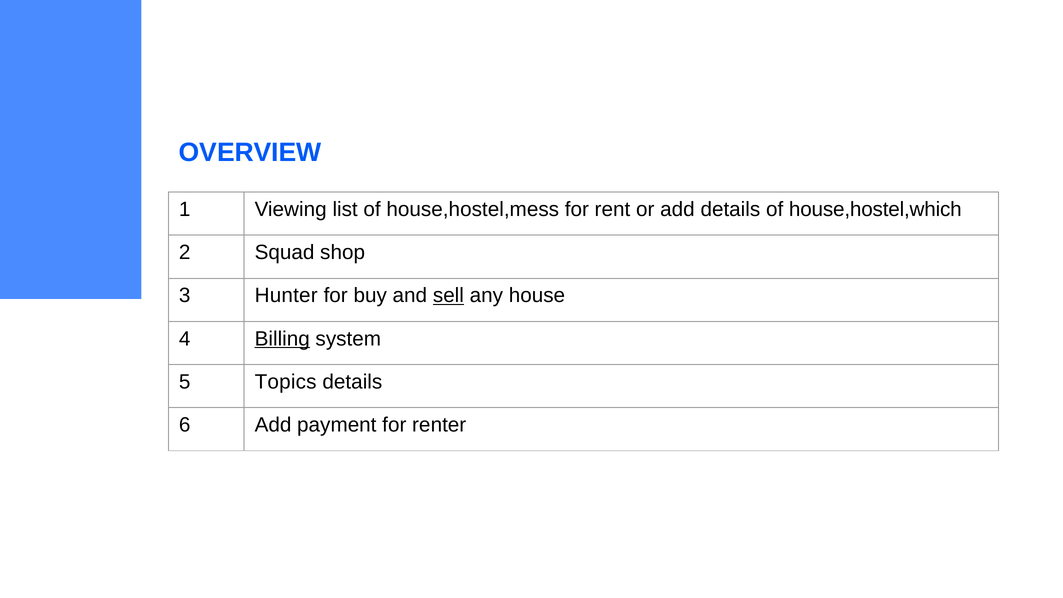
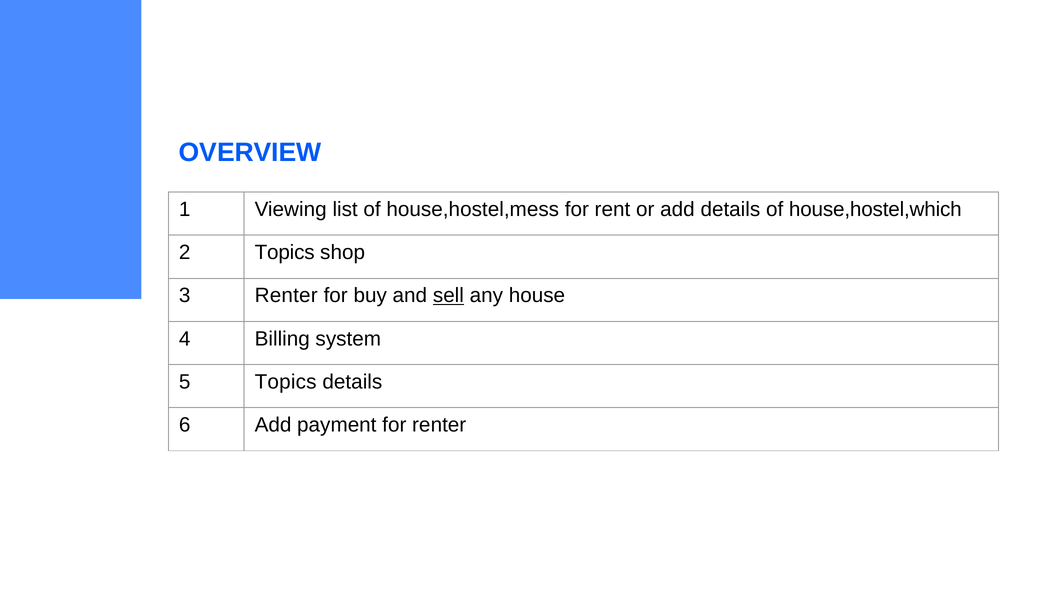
2 Squad: Squad -> Topics
3 Hunter: Hunter -> Renter
Billing underline: present -> none
